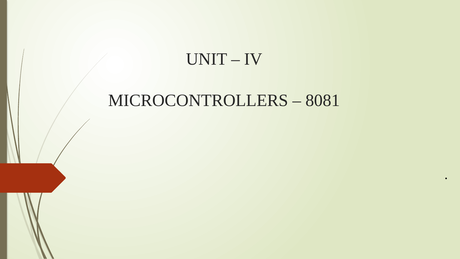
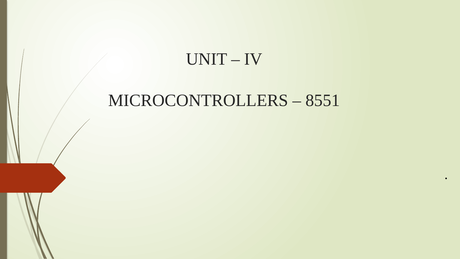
8081: 8081 -> 8551
